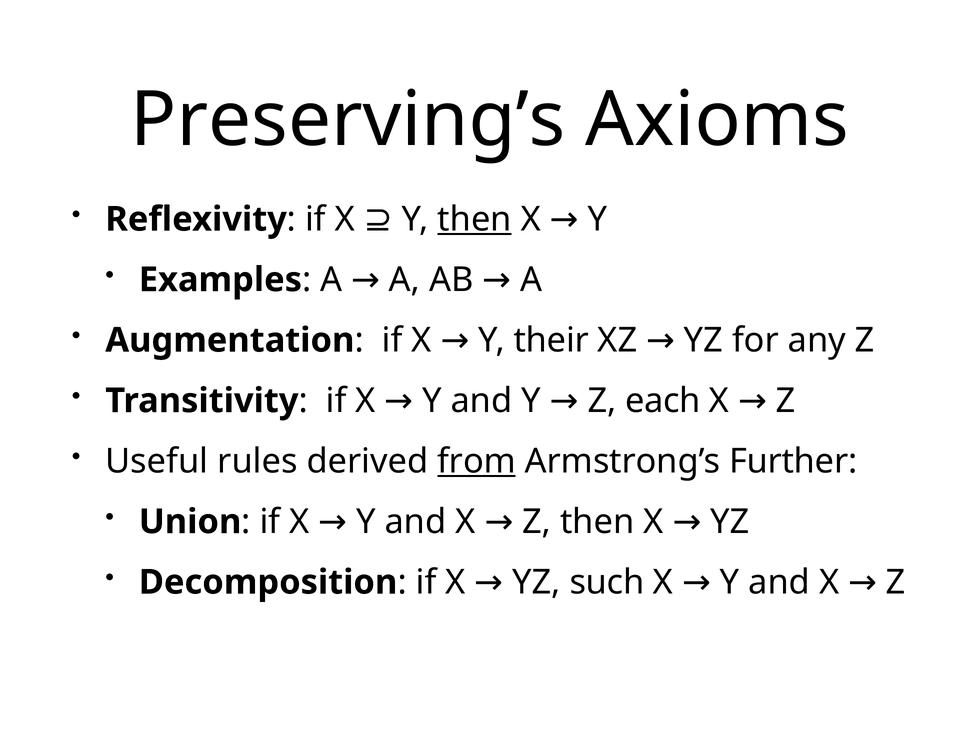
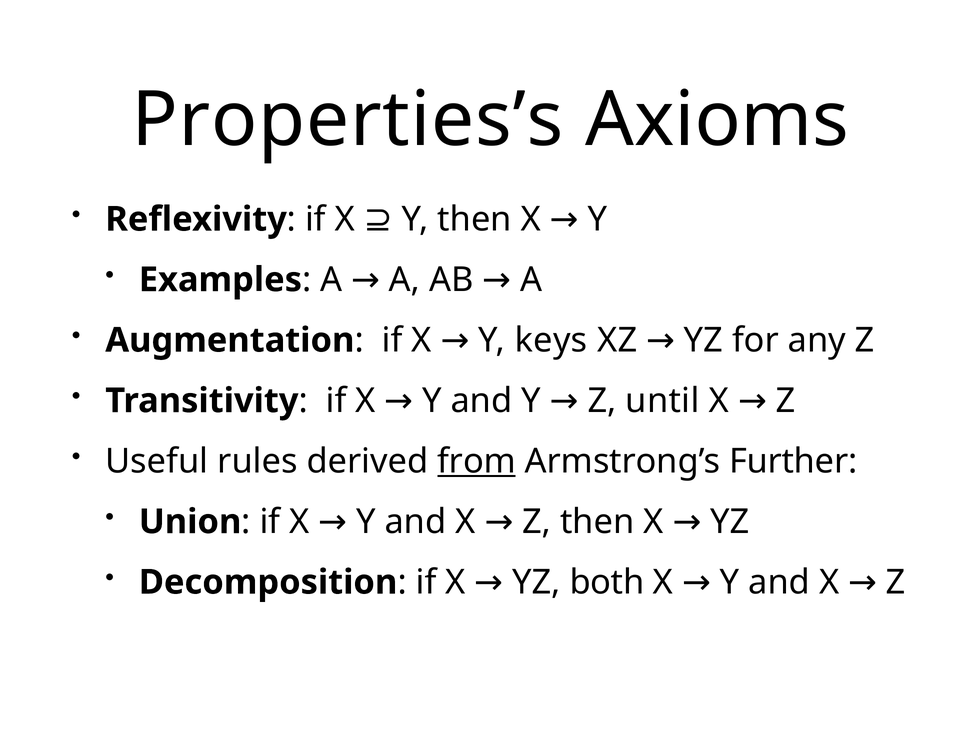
Preserving’s: Preserving’s -> Properties’s
then at (475, 219) underline: present -> none
their: their -> keys
each: each -> until
such: such -> both
